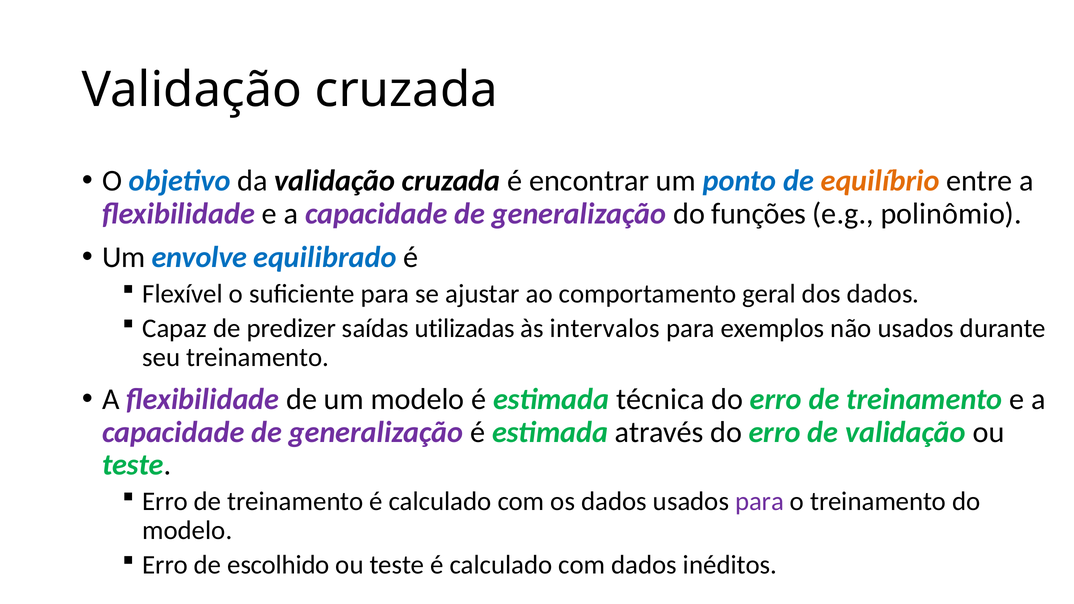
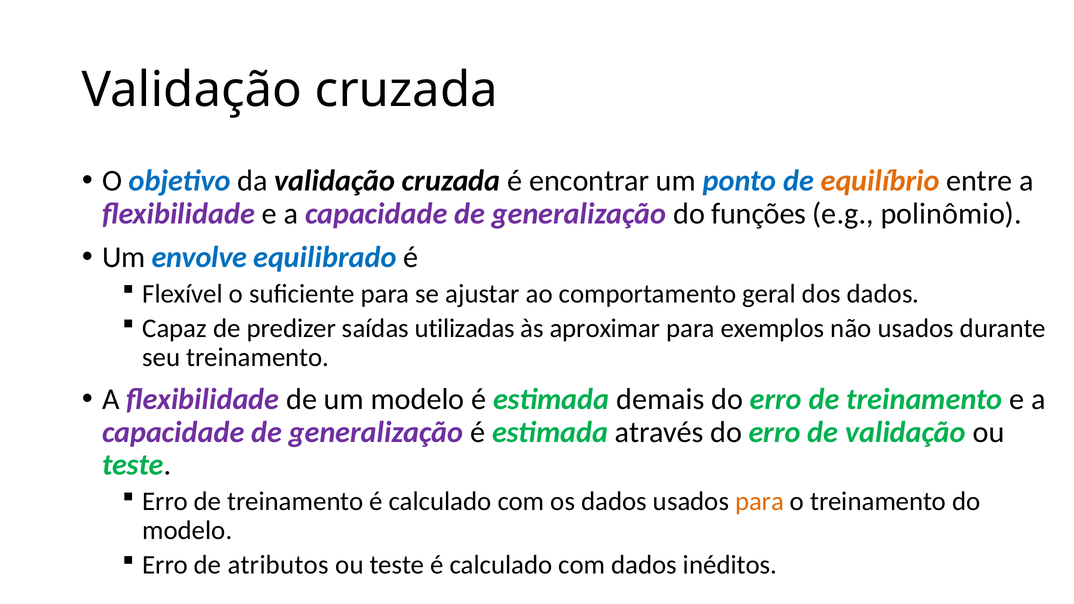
intervalos: intervalos -> aproximar
técnica: técnica -> demais
para at (760, 501) colour: purple -> orange
escolhido: escolhido -> atributos
